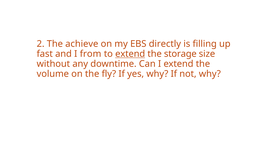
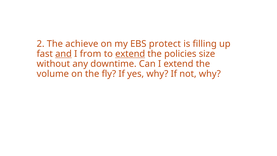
directly: directly -> protect
and underline: none -> present
storage: storage -> policies
